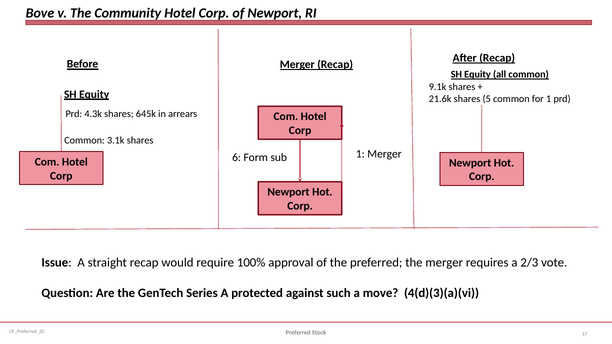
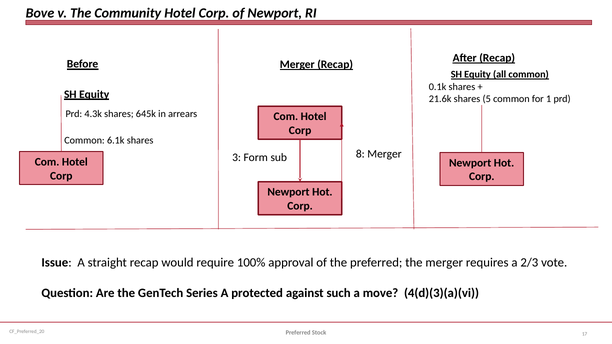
9.1k: 9.1k -> 0.1k
3.1k: 3.1k -> 6.1k
6: 6 -> 3
sub 1: 1 -> 8
